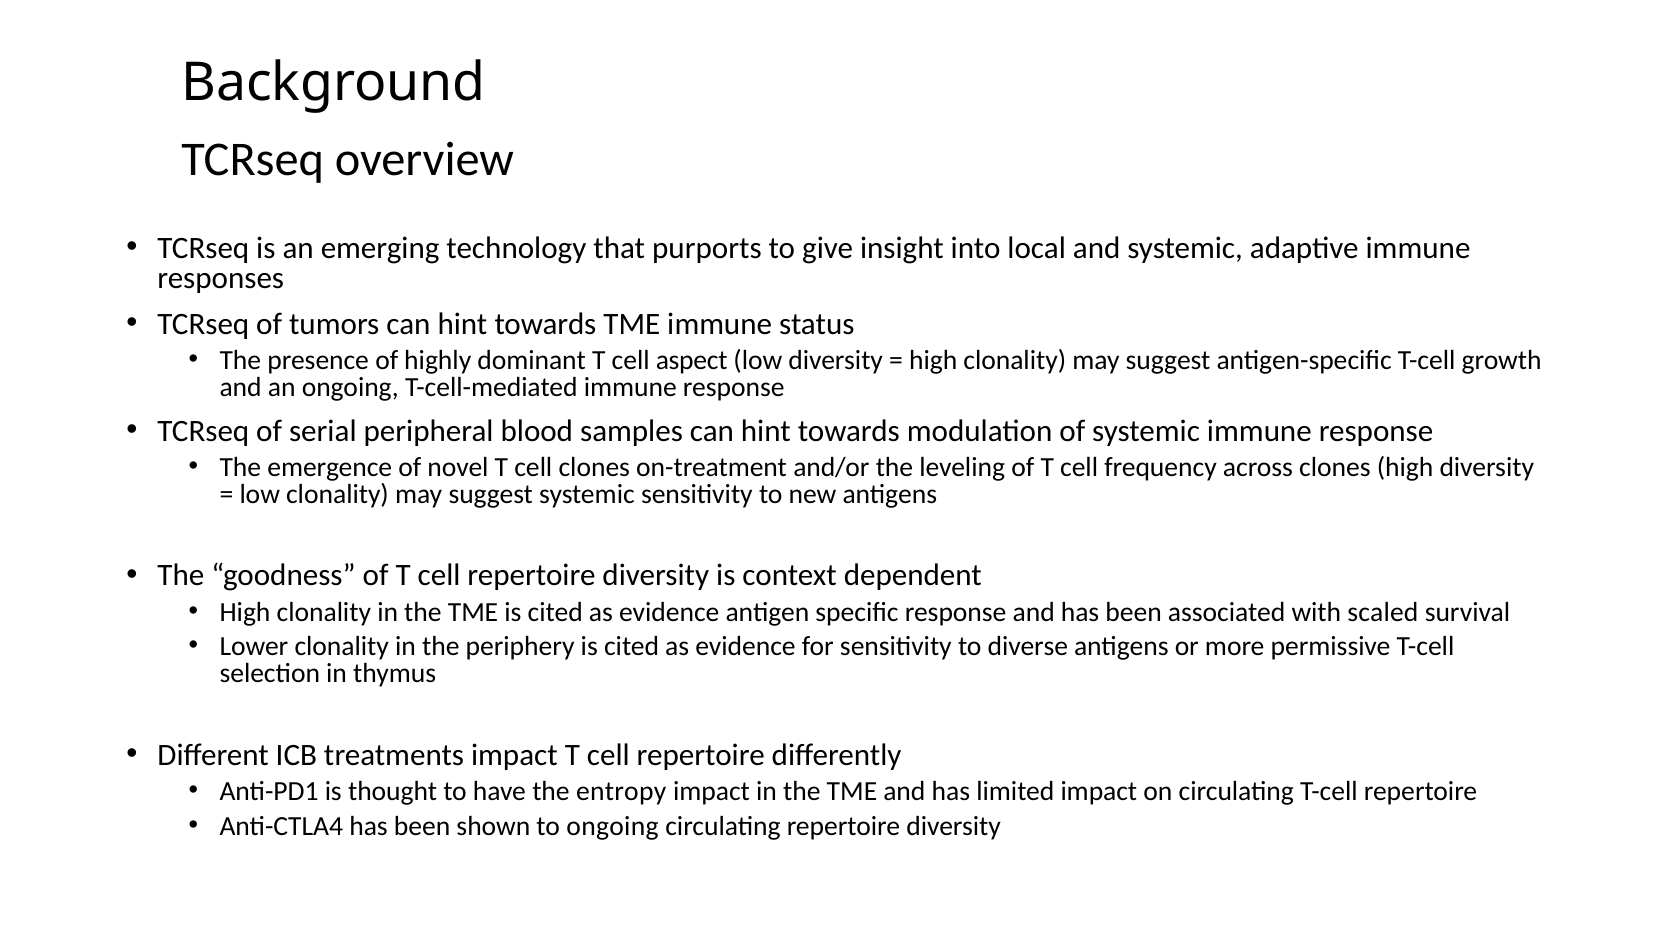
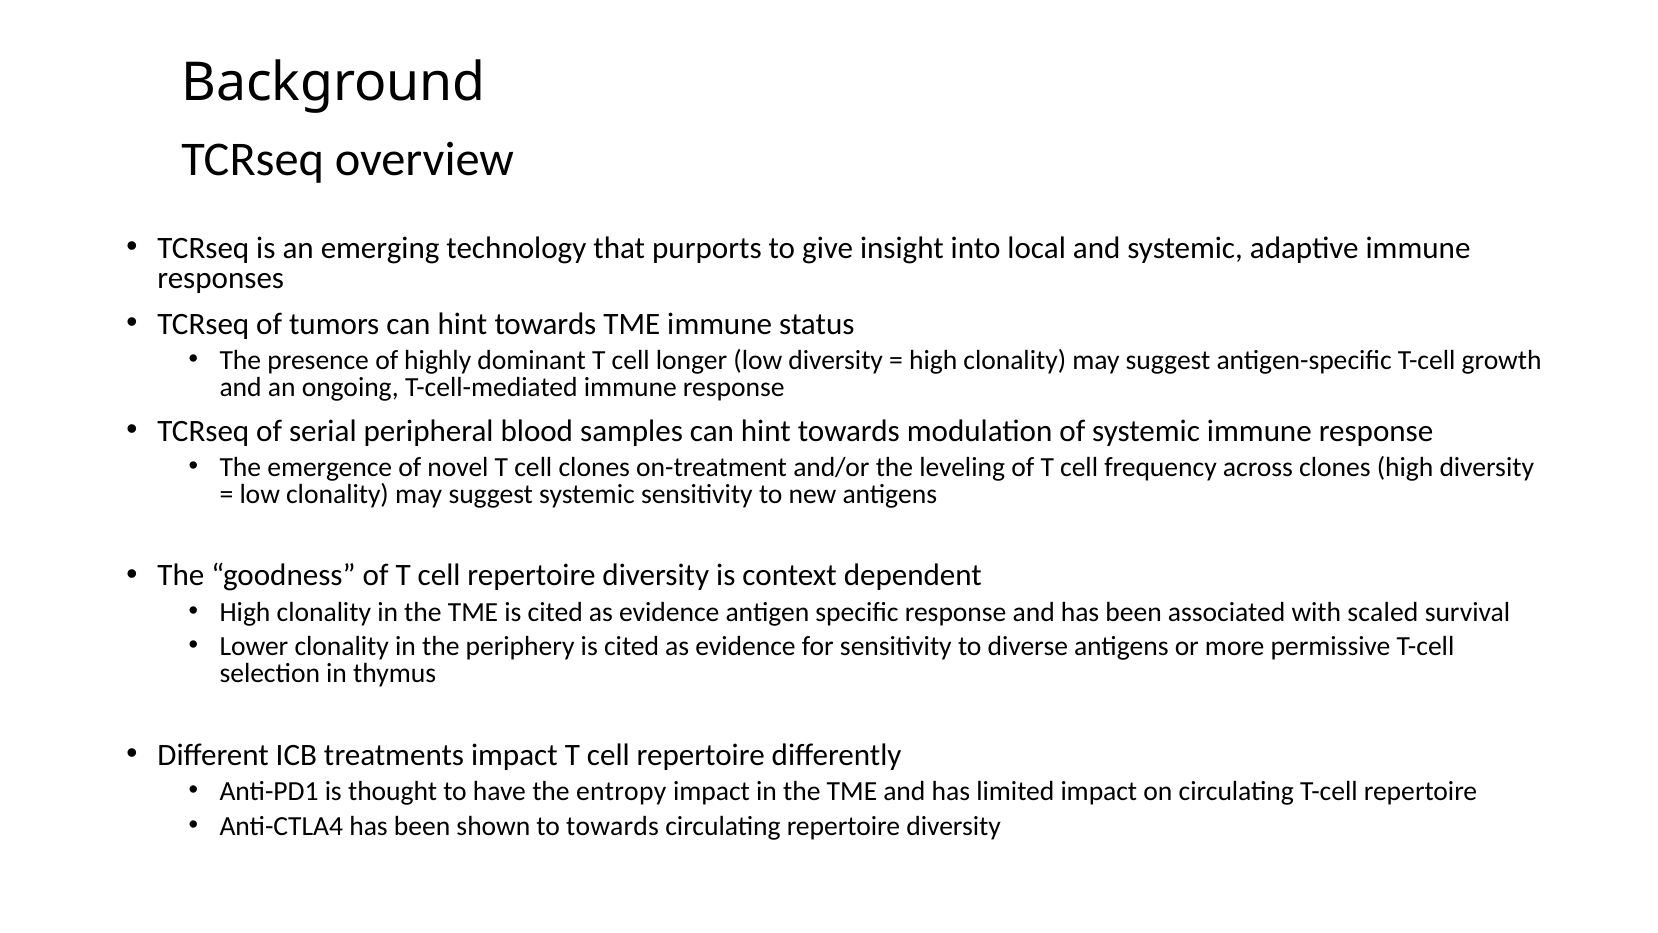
aspect: aspect -> longer
to ongoing: ongoing -> towards
